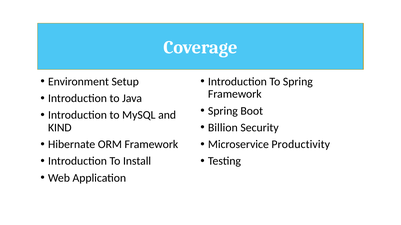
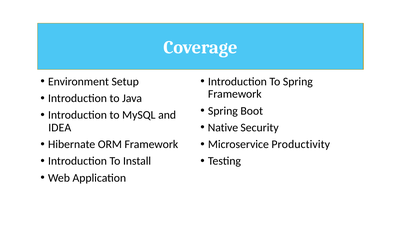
Billion: Billion -> Native
KIND: KIND -> IDEA
